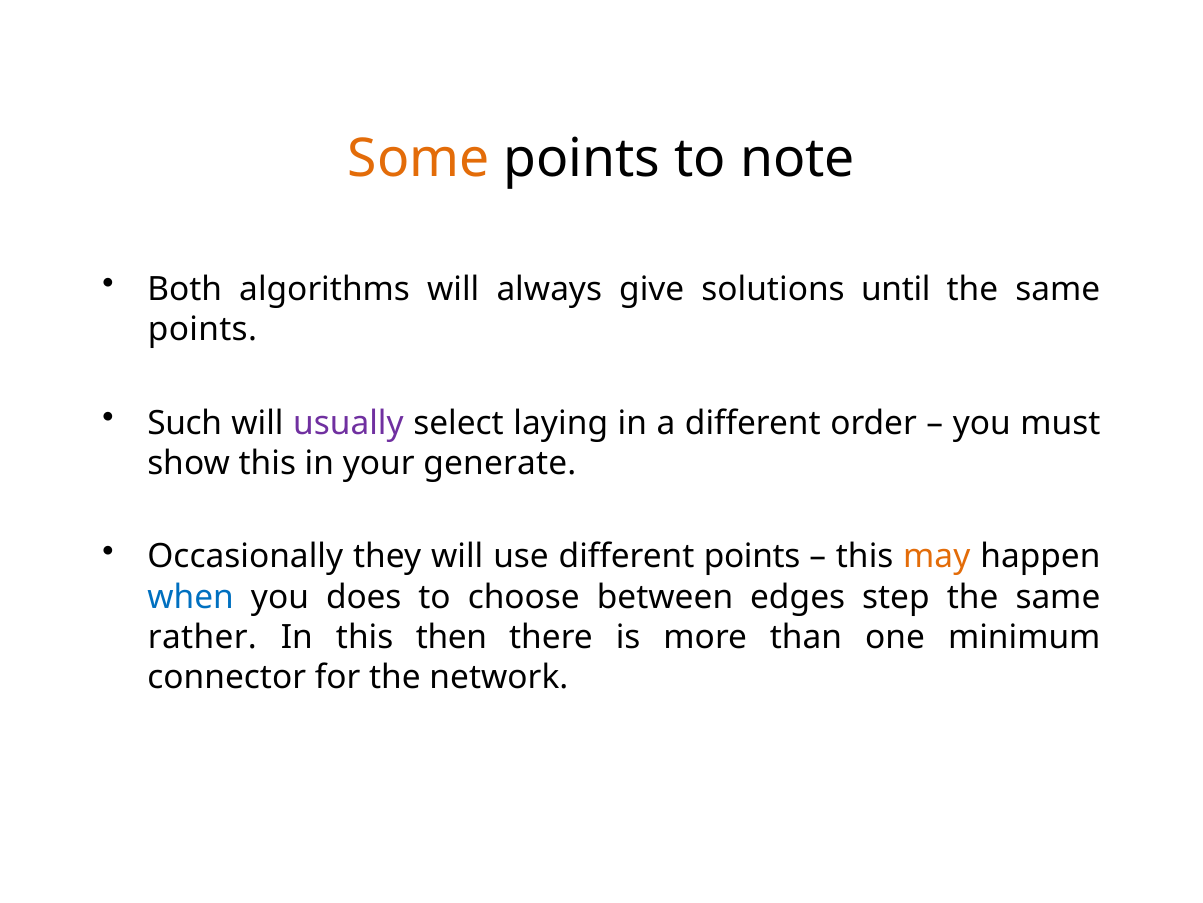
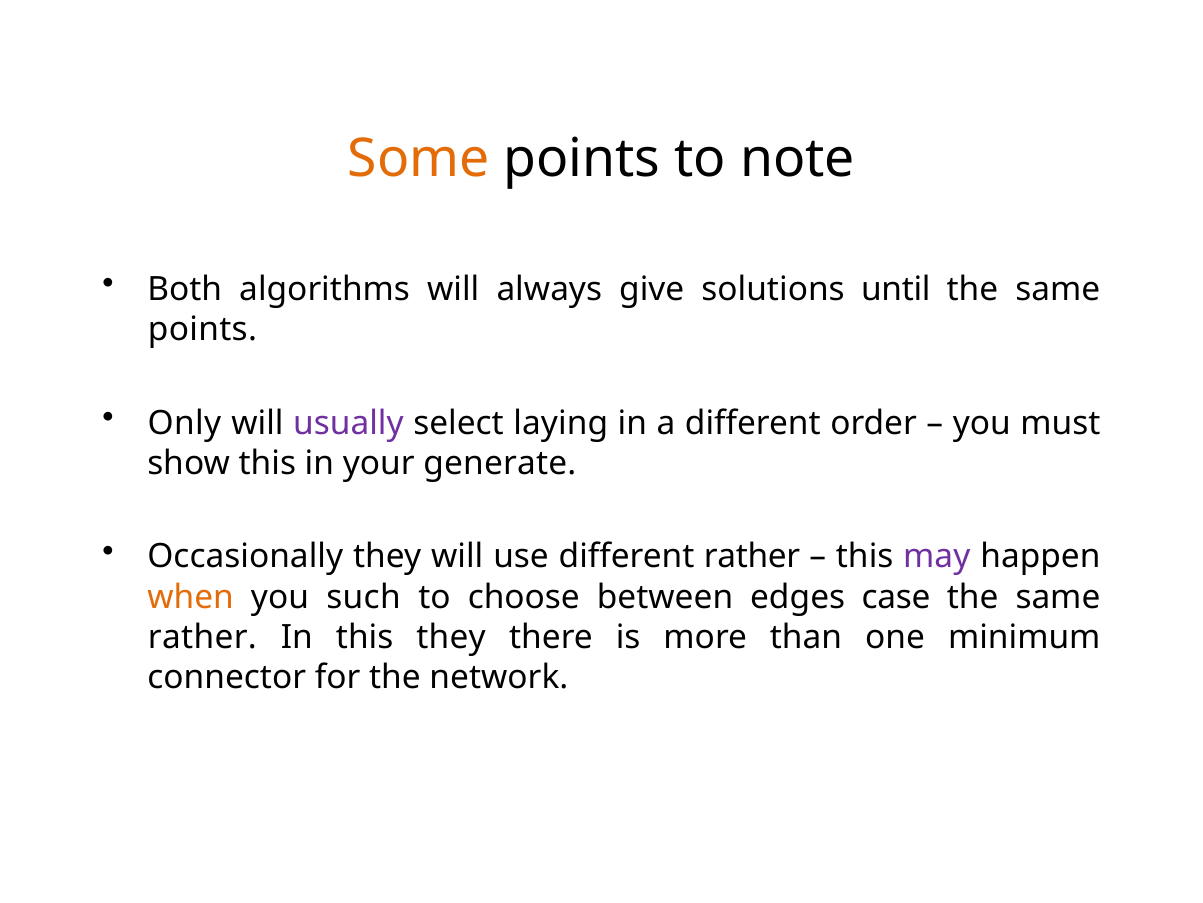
Such: Such -> Only
different points: points -> rather
may colour: orange -> purple
when colour: blue -> orange
does: does -> such
step: step -> case
this then: then -> they
